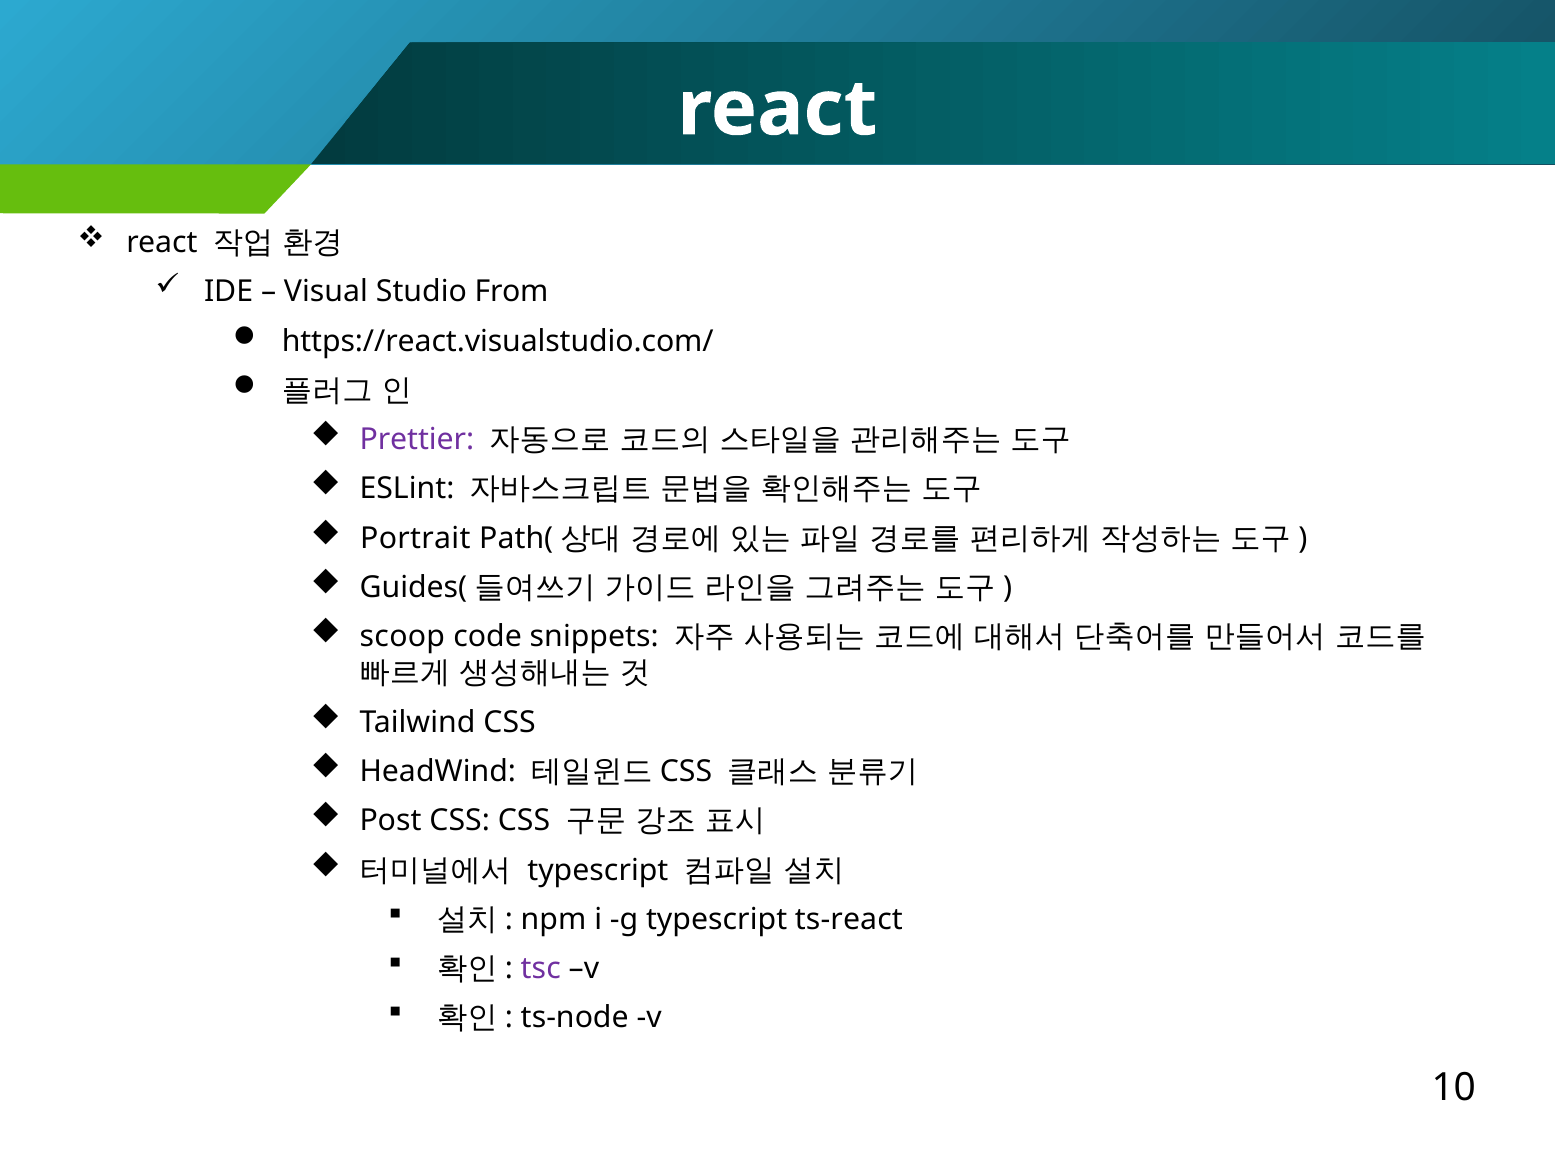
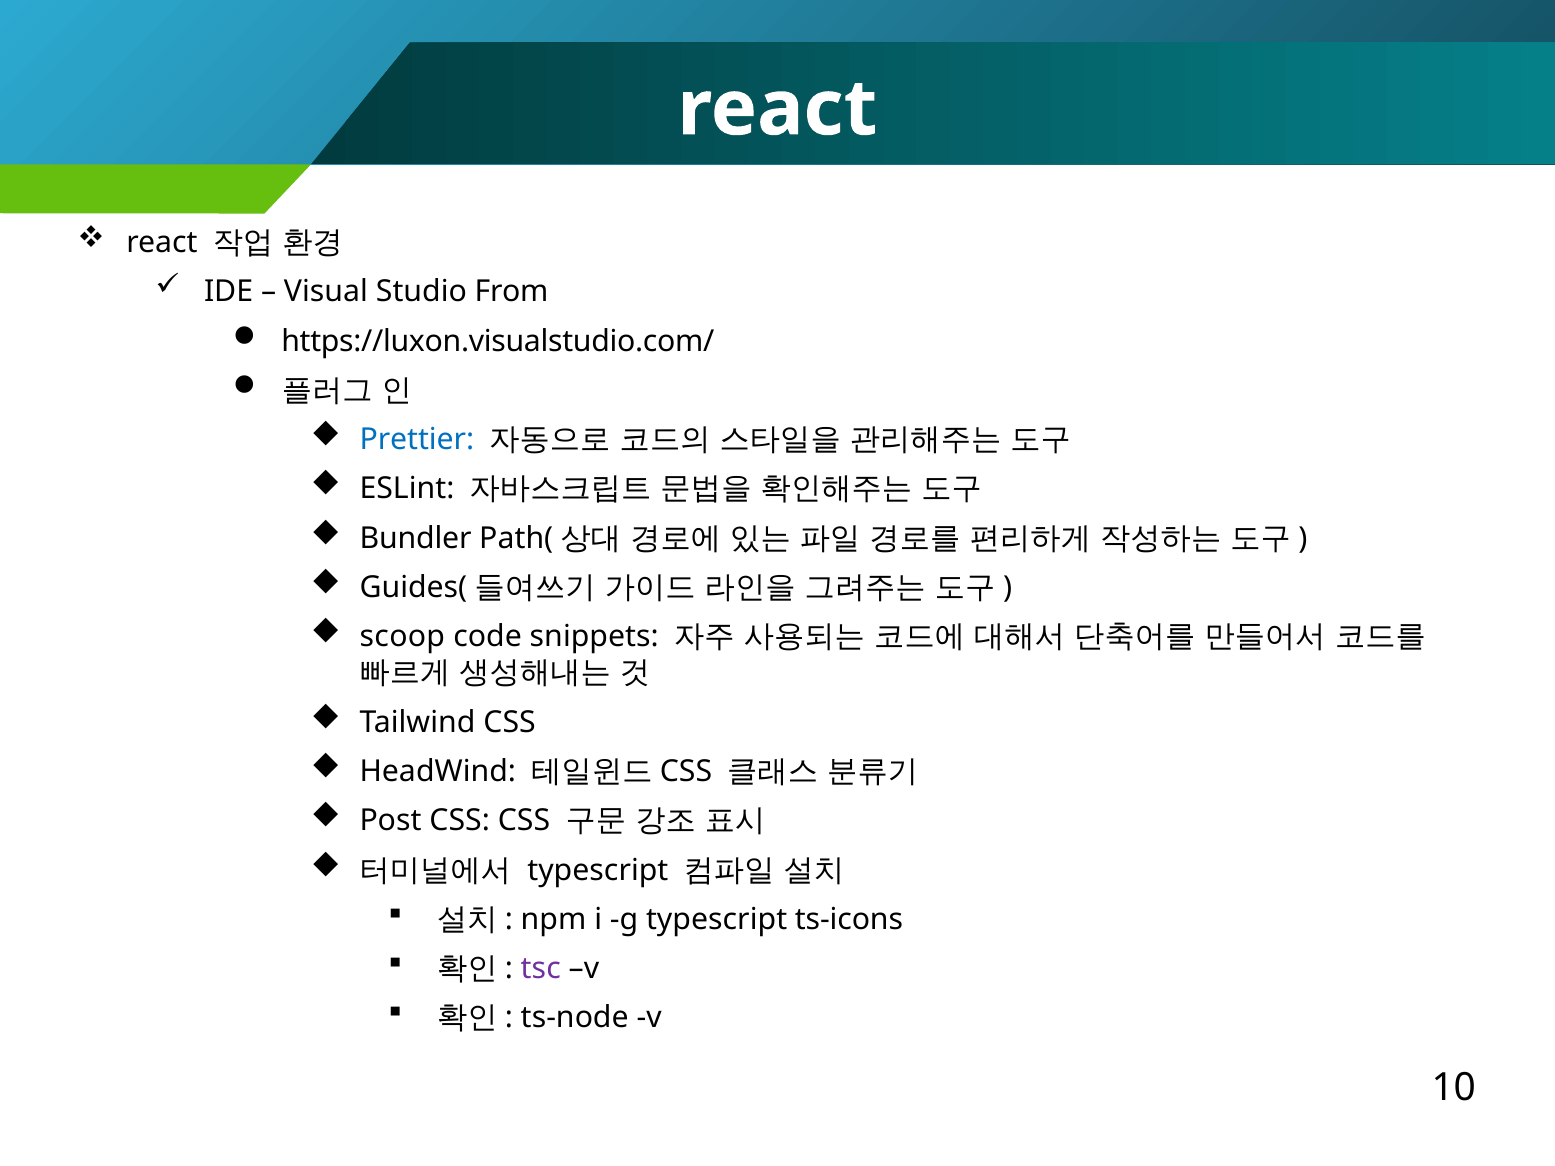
https://react.visualstudio.com/: https://react.visualstudio.com/ -> https://luxon.visualstudio.com/
Prettier colour: purple -> blue
Portrait: Portrait -> Bundler
ts-react: ts-react -> ts-icons
